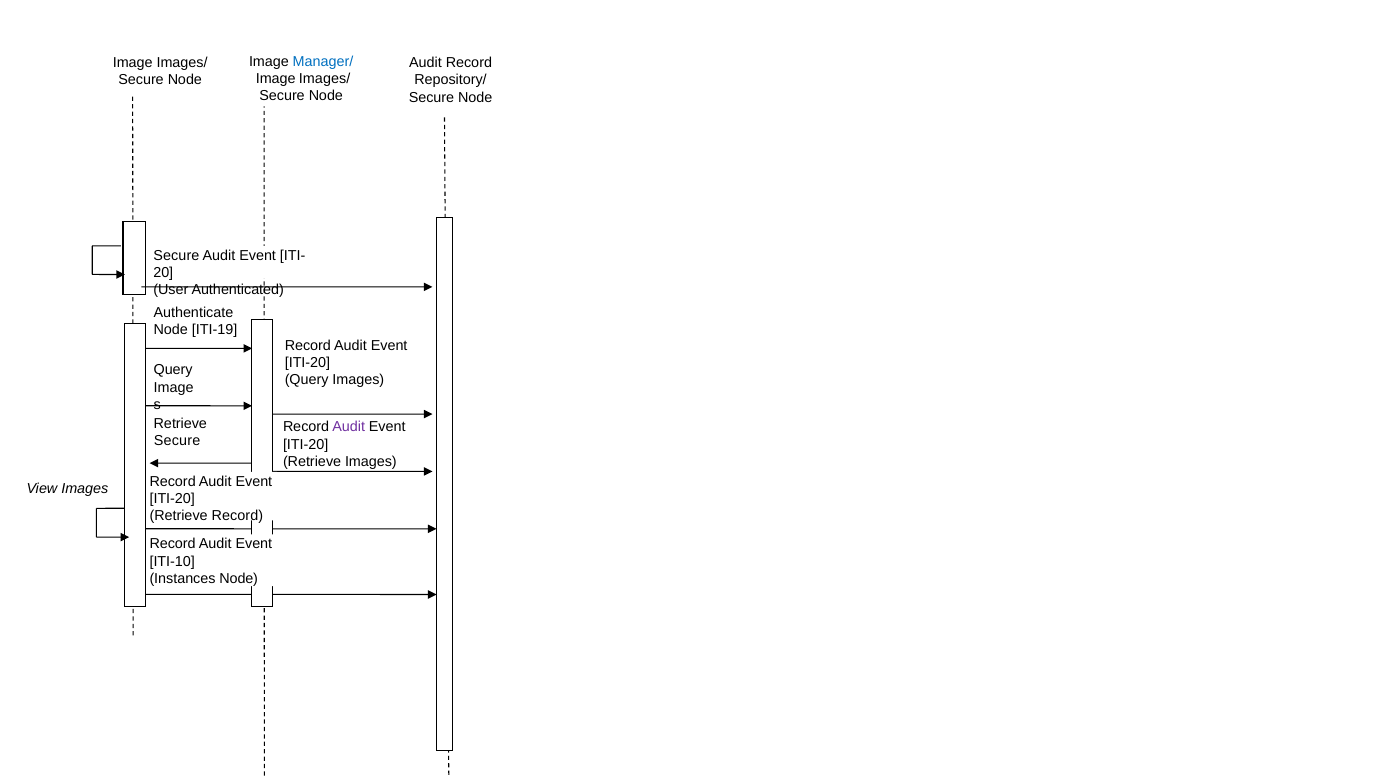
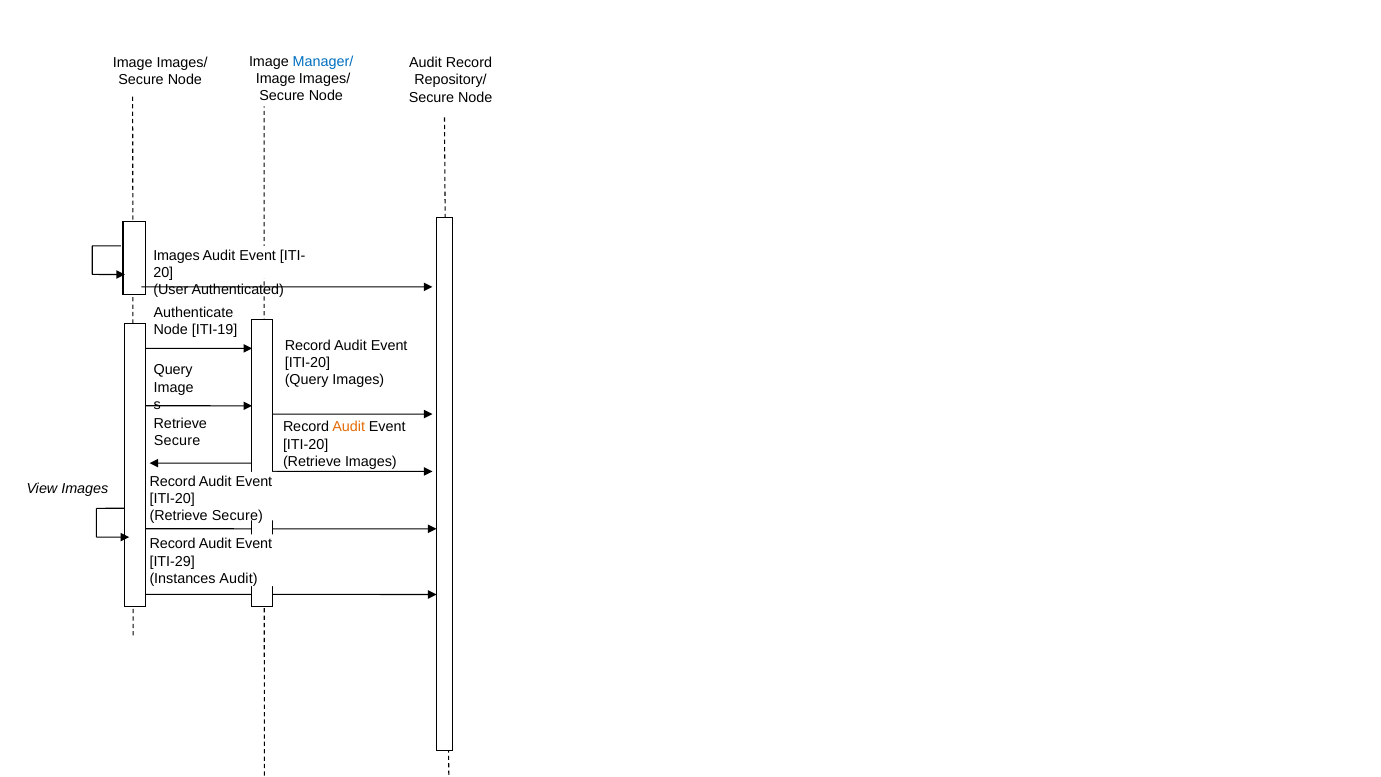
Secure at (176, 255): Secure -> Images
Audit at (349, 427) colour: purple -> orange
Record at (237, 516): Record -> Secure
ITI-10: ITI-10 -> ITI-29
Instances Node: Node -> Audit
